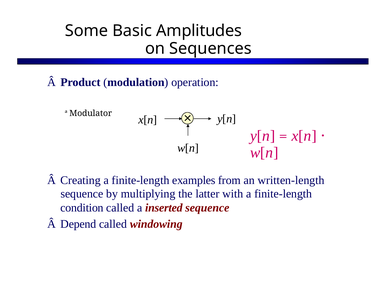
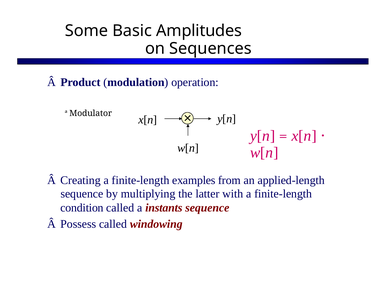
written-length: written-length -> applied-length
inserted: inserted -> instants
Depend: Depend -> Possess
